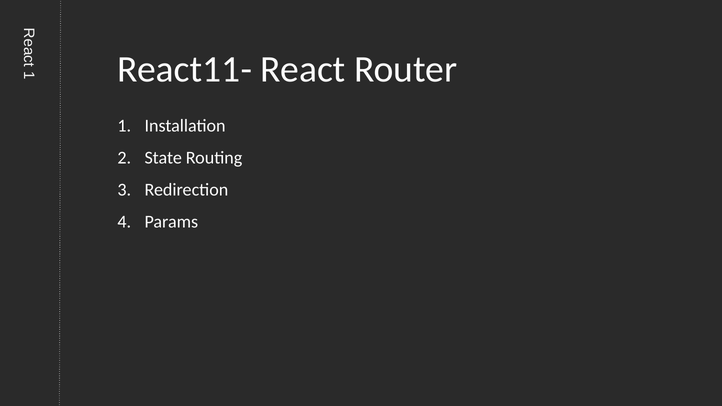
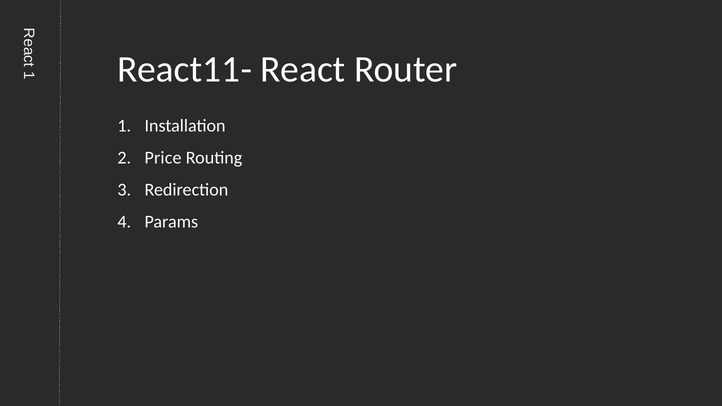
State: State -> Price
